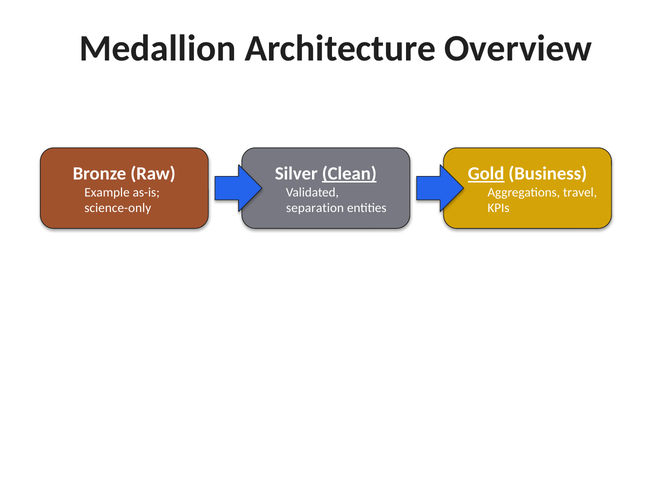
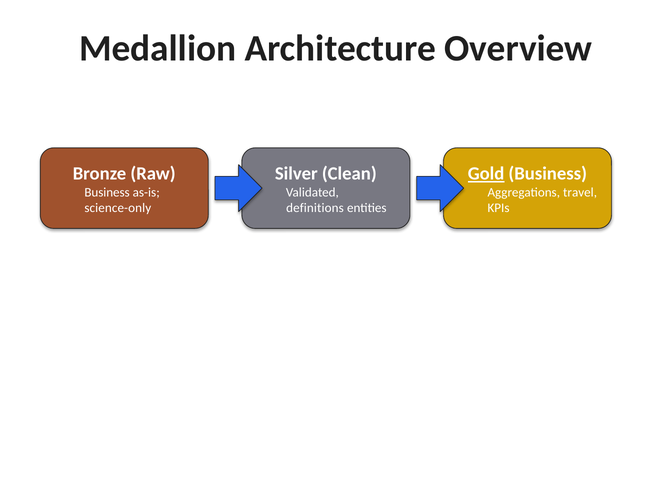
Clean underline: present -> none
Example at (107, 192): Example -> Business
separation: separation -> definitions
